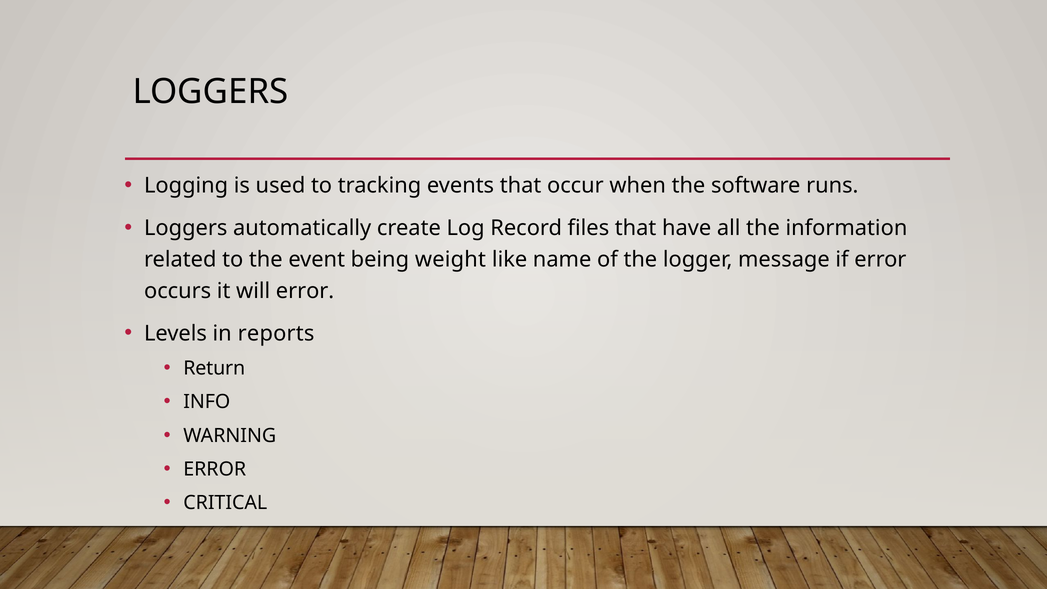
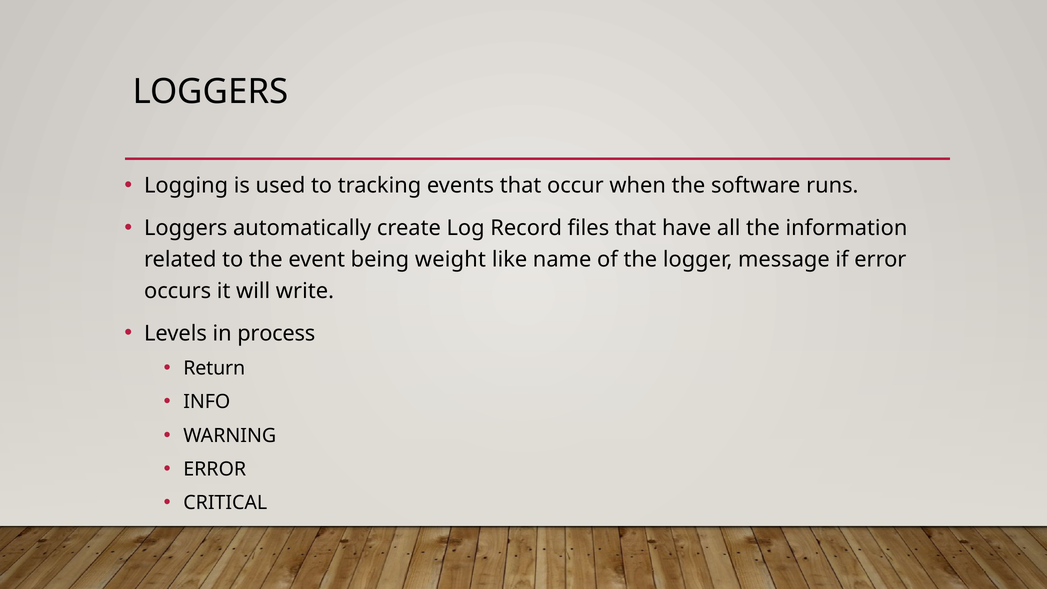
will error: error -> write
reports: reports -> process
